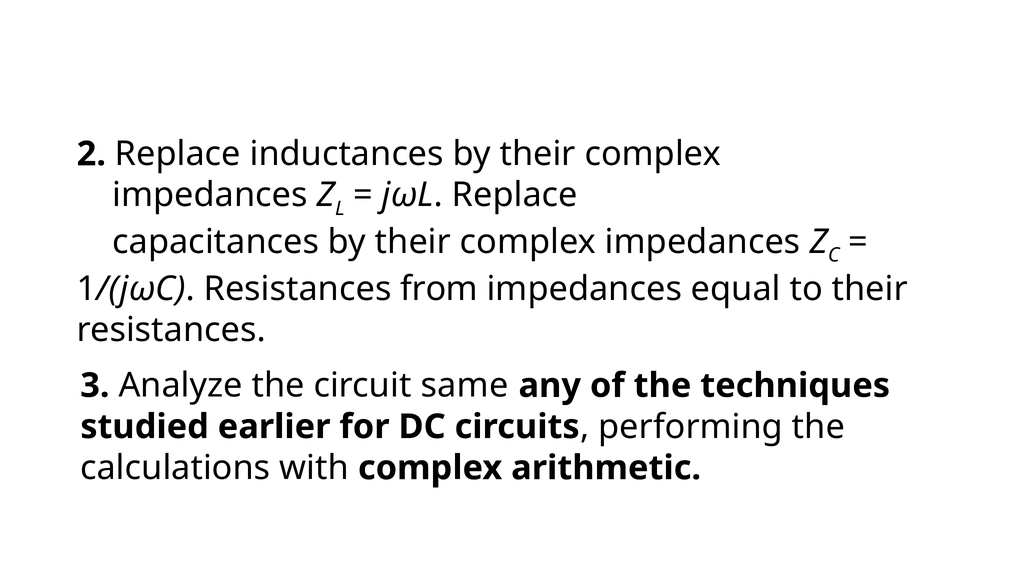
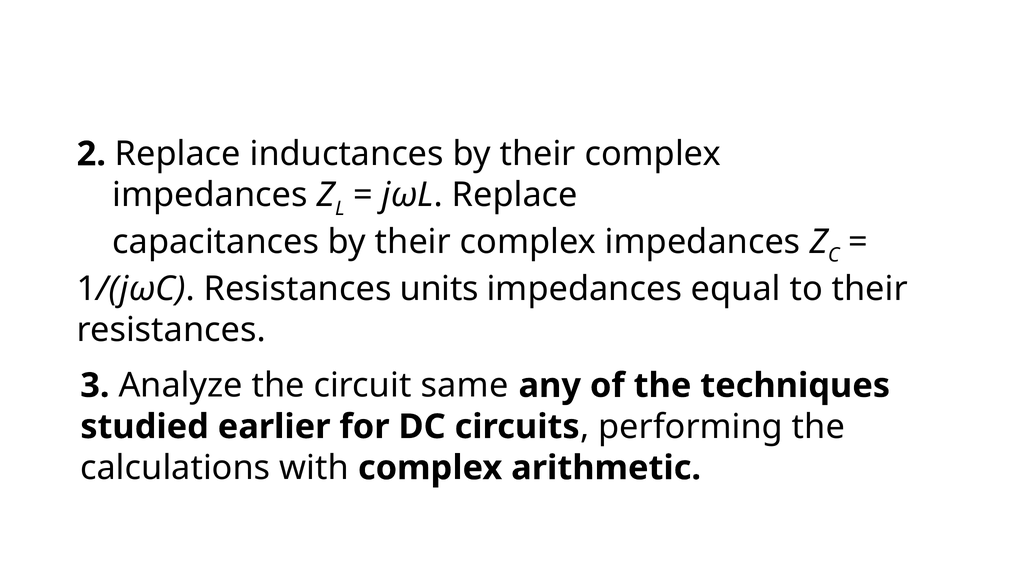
from: from -> units
